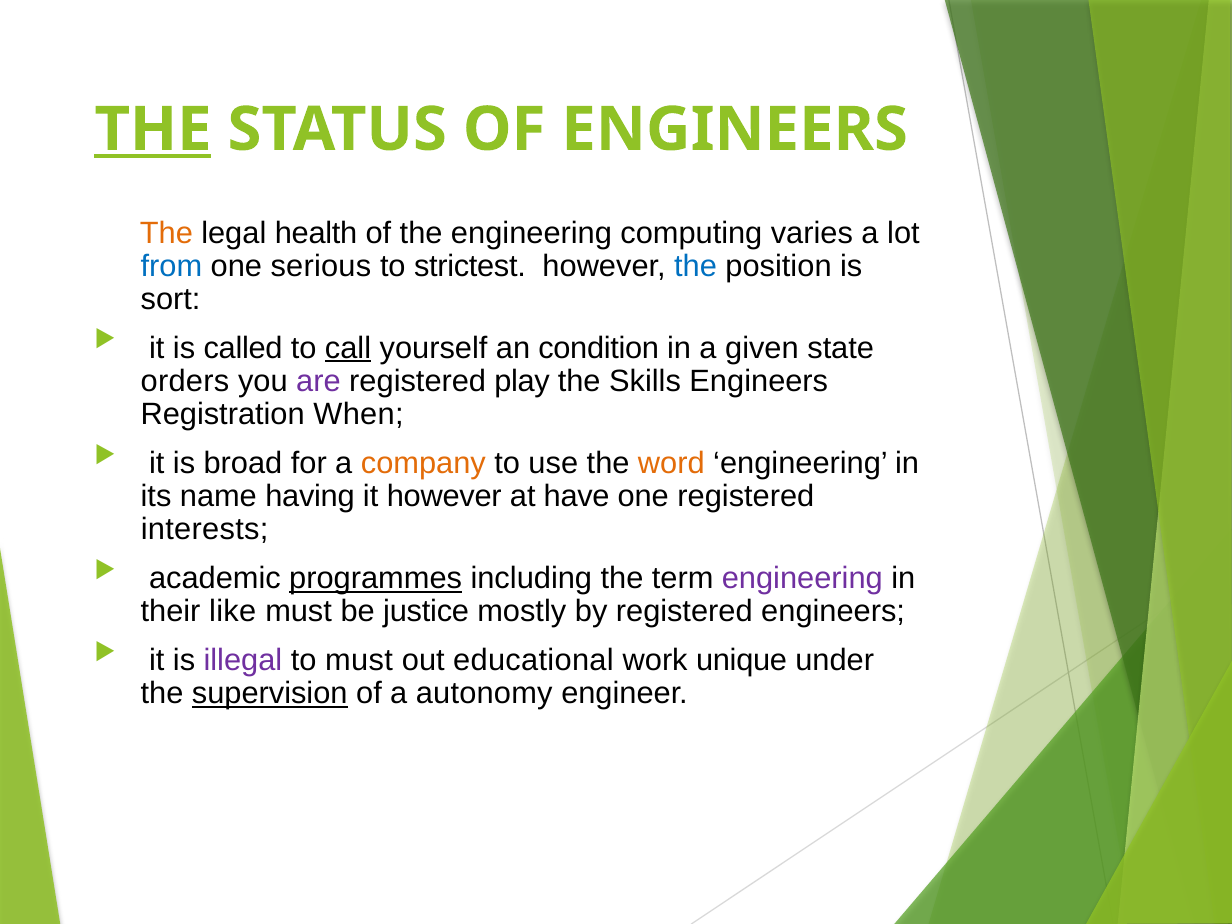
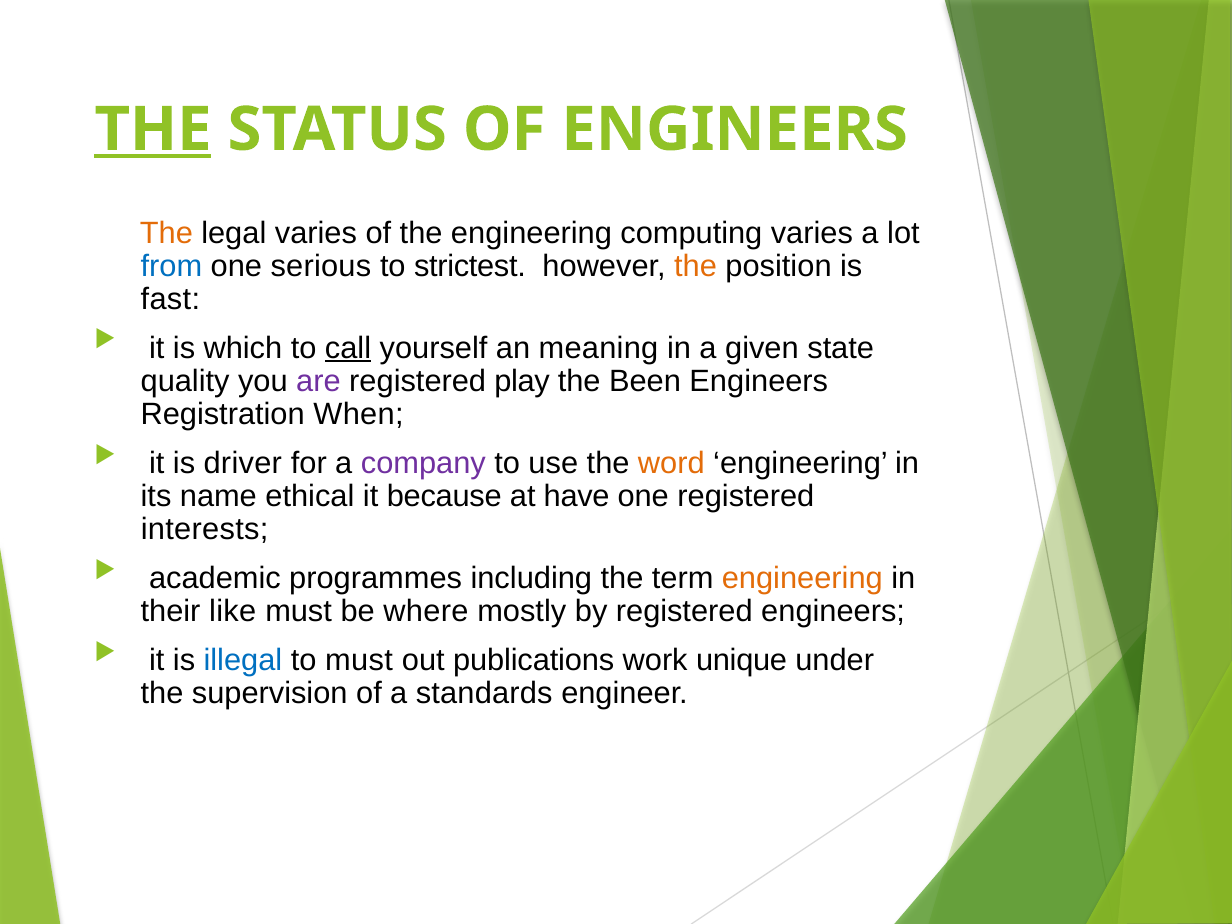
legal health: health -> varies
the at (696, 266) colour: blue -> orange
sort: sort -> fast
called: called -> which
condition: condition -> meaning
orders: orders -> quality
Skills: Skills -> Been
broad: broad -> driver
company colour: orange -> purple
having: having -> ethical
it however: however -> because
programmes underline: present -> none
engineering at (802, 578) colour: purple -> orange
justice: justice -> where
illegal colour: purple -> blue
educational: educational -> publications
supervision underline: present -> none
autonomy: autonomy -> standards
